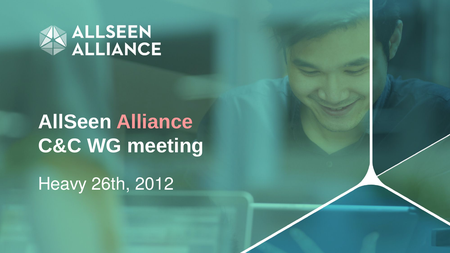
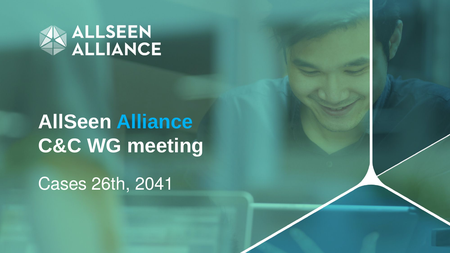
Alliance colour: pink -> light blue
Heavy: Heavy -> Cases
2012: 2012 -> 2041
